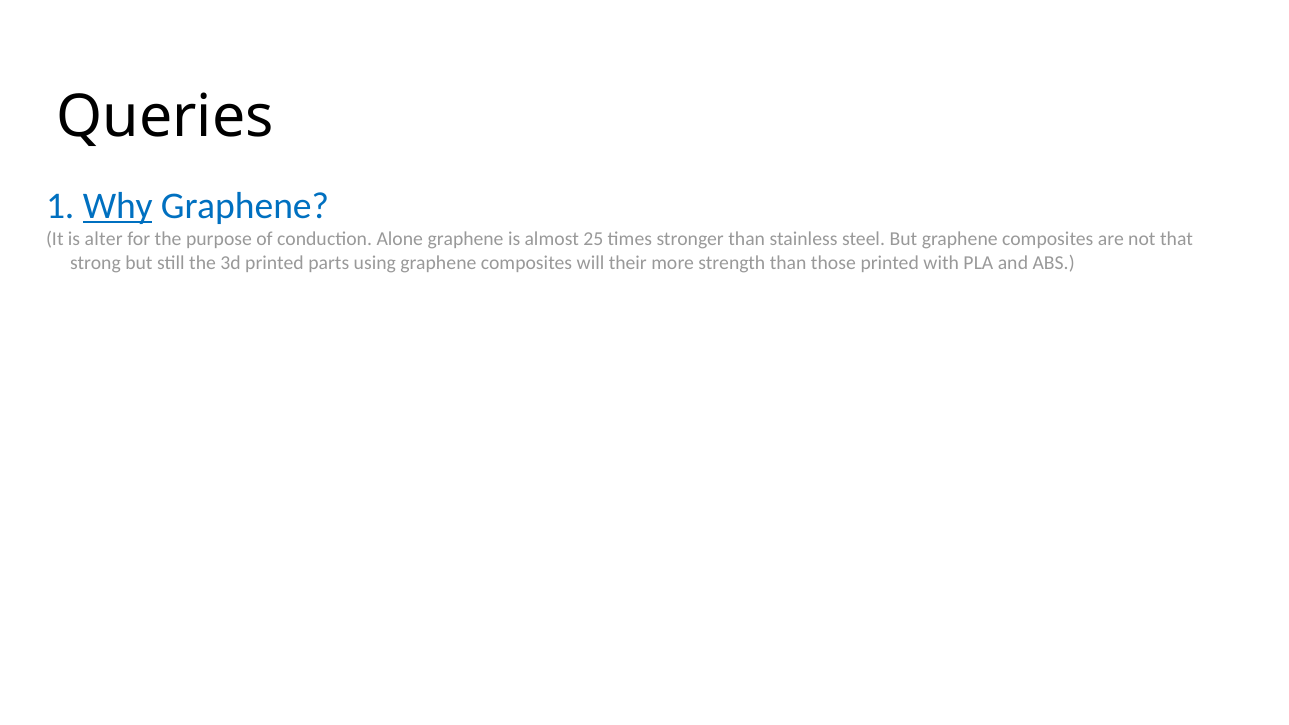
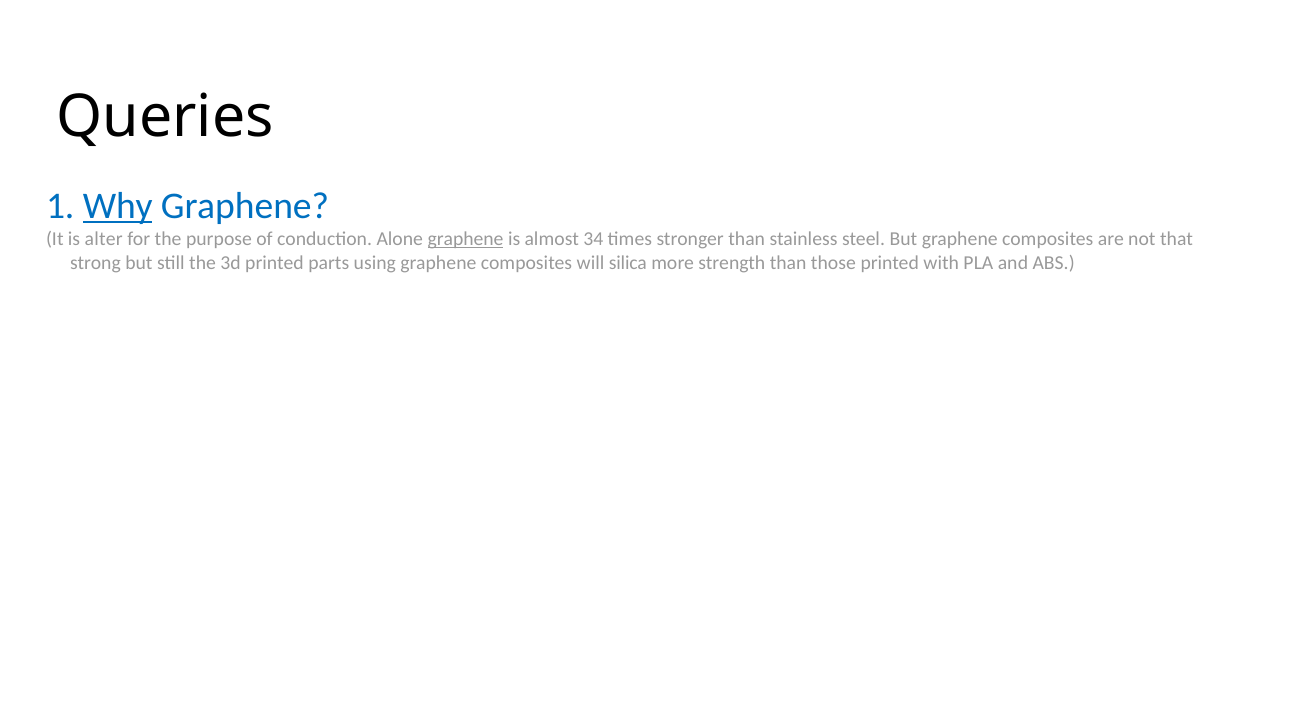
graphene at (466, 239) underline: none -> present
25: 25 -> 34
their: their -> silica
